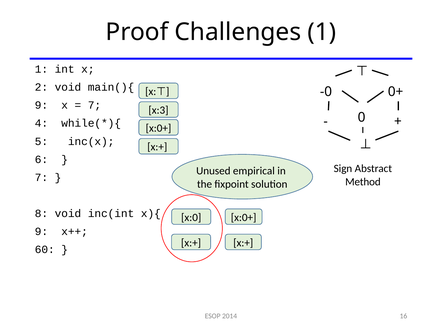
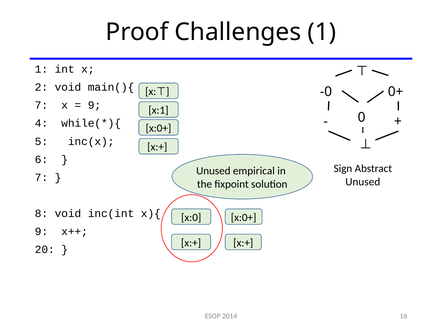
9 at (41, 105): 9 -> 7
7 at (94, 105): 7 -> 9
x:3: x:3 -> x:1
Method at (363, 182): Method -> Unused
60: 60 -> 20
